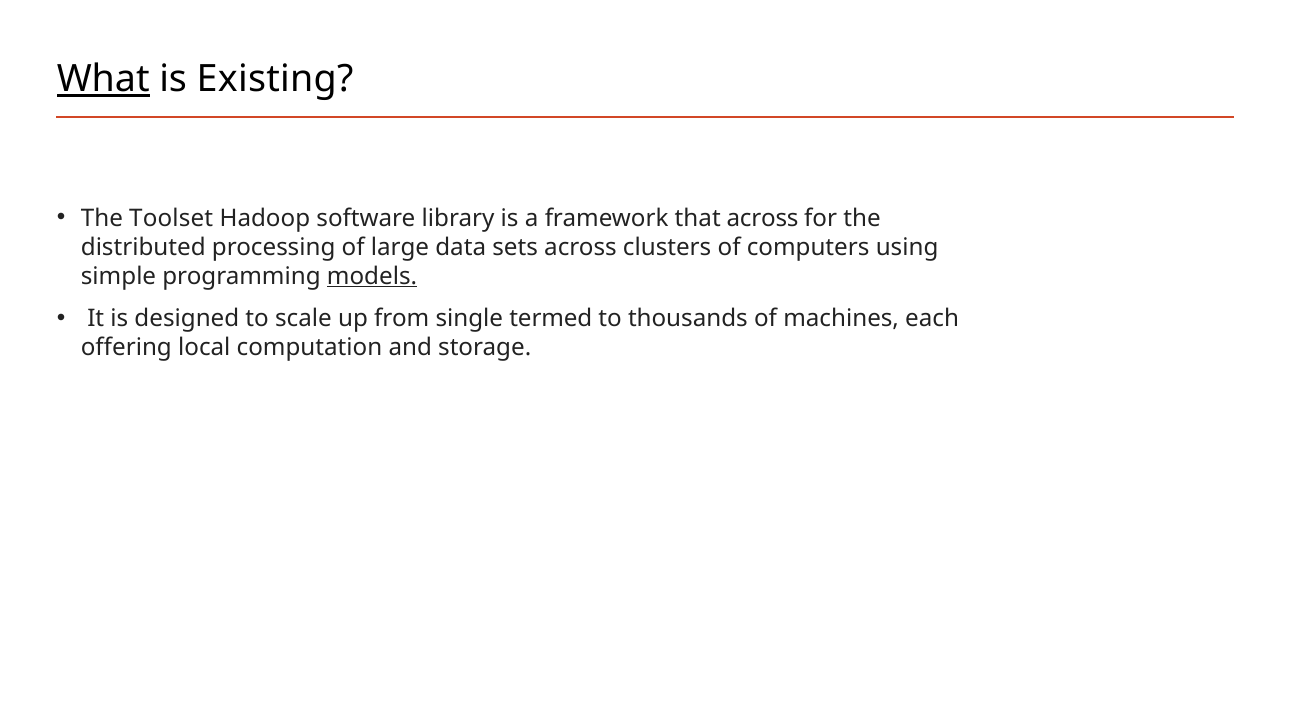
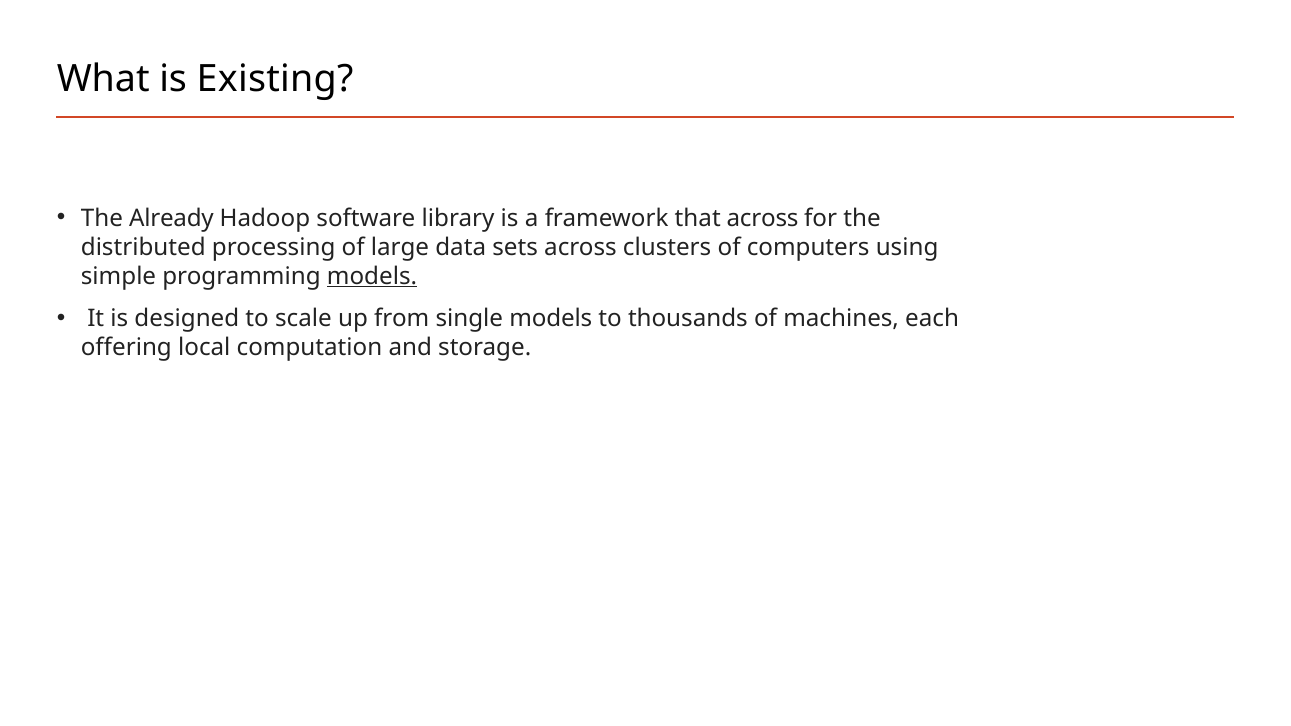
What underline: present -> none
Toolset: Toolset -> Already
single termed: termed -> models
